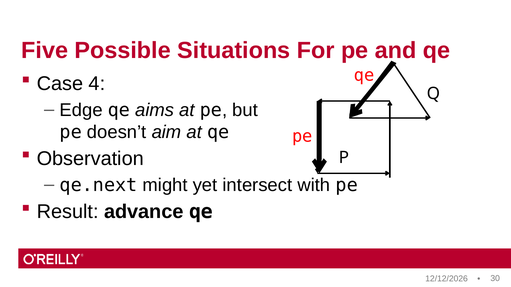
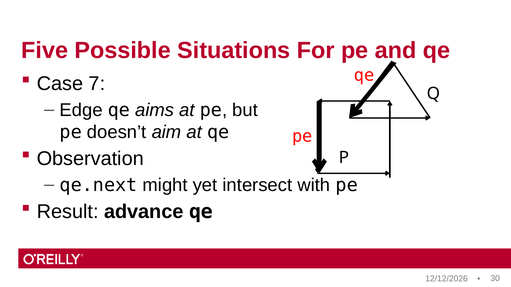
4: 4 -> 7
